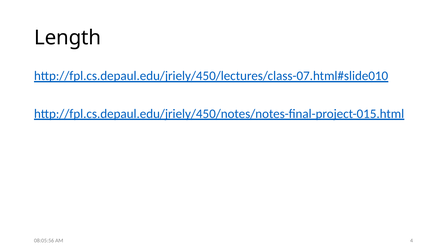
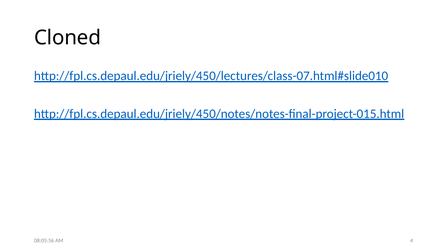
Length: Length -> Cloned
